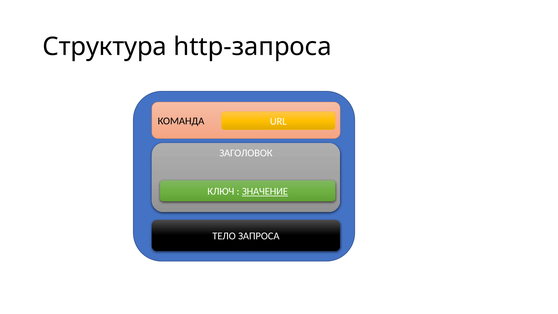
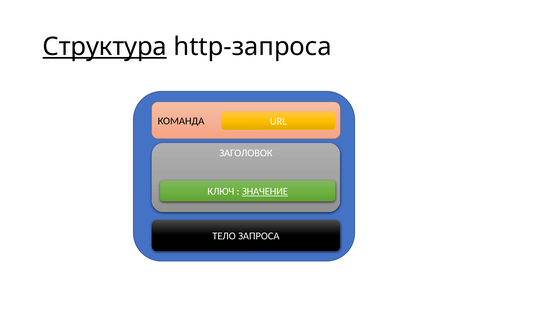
Структура underline: none -> present
